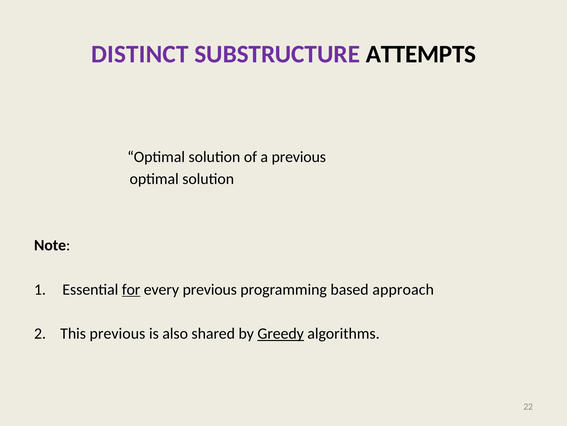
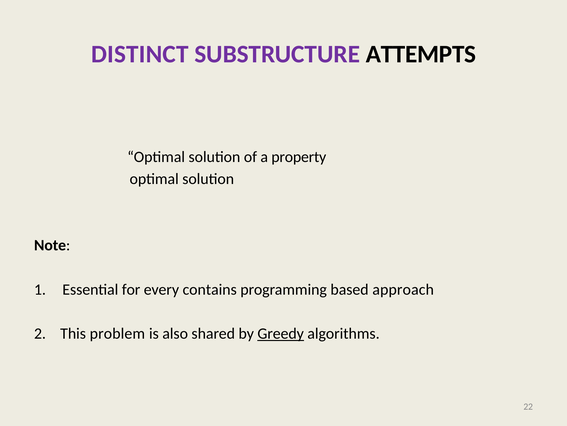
a previous: previous -> property
for at (131, 289) underline: present -> none
every previous: previous -> contains
This previous: previous -> problem
